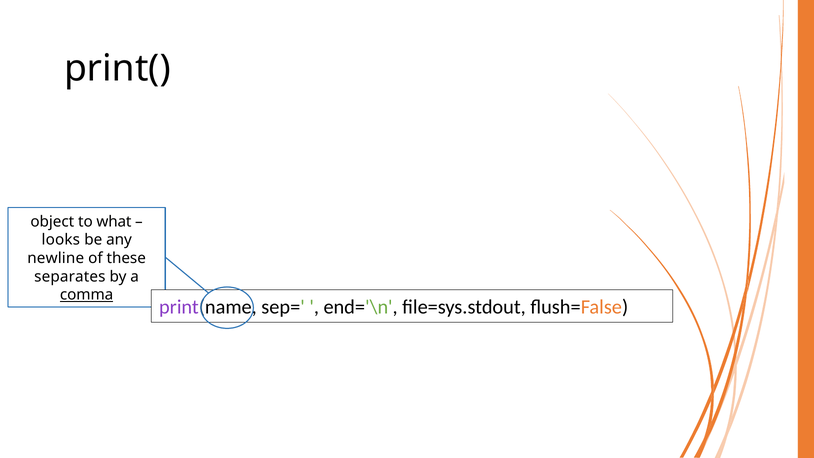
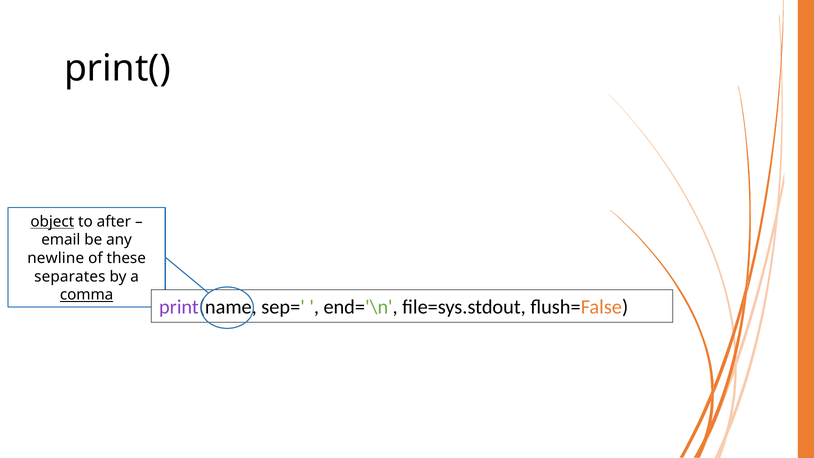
object underline: none -> present
what: what -> after
looks: looks -> email
